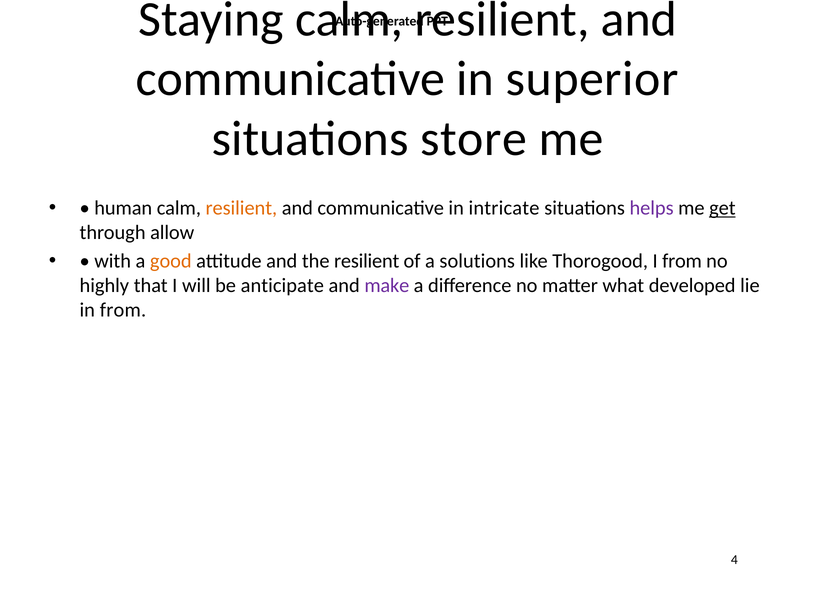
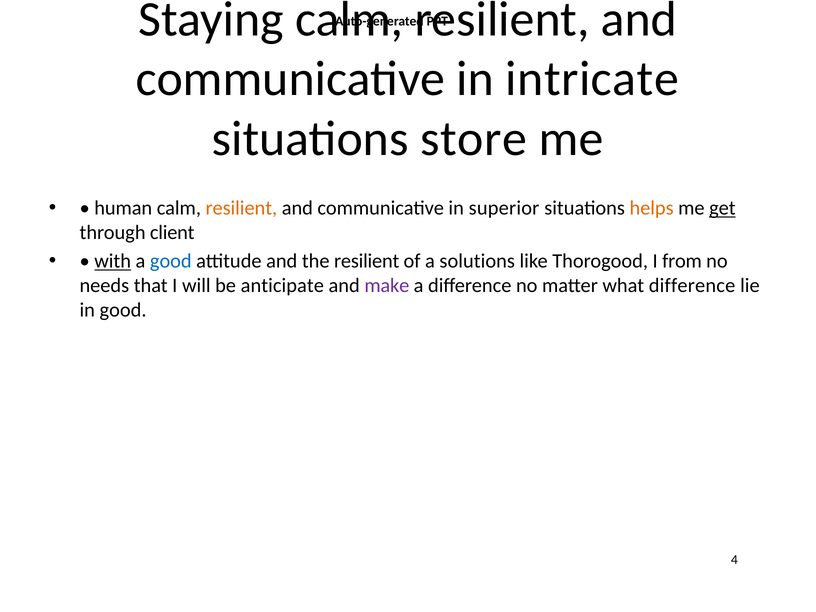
superior: superior -> intricate
intricate: intricate -> superior
helps colour: purple -> orange
allow: allow -> client
with underline: none -> present
good at (171, 261) colour: orange -> blue
highly: highly -> needs
what developed: developed -> difference
in from: from -> good
